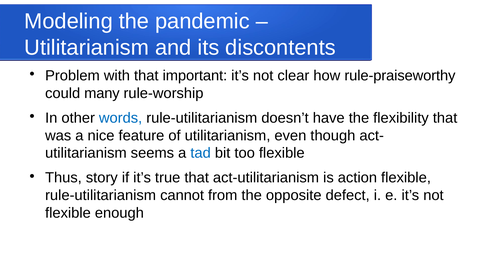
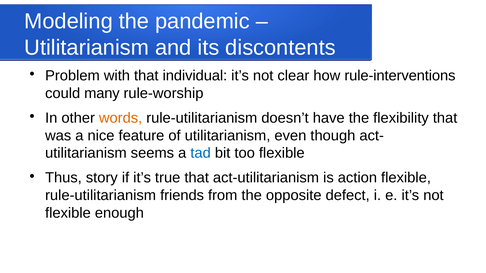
important: important -> individual
rule-praiseworthy: rule-praiseworthy -> rule-interventions
words colour: blue -> orange
cannot: cannot -> friends
